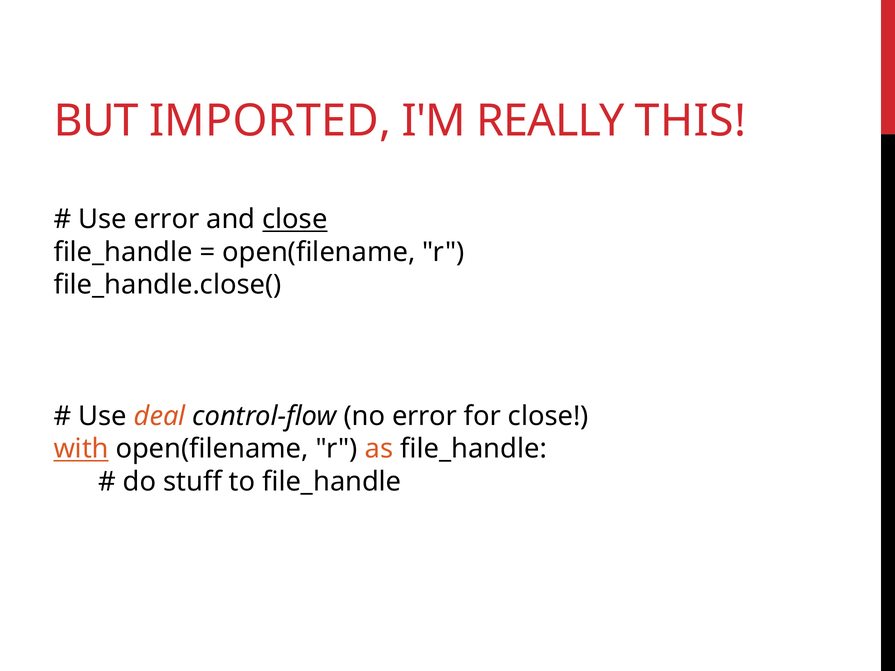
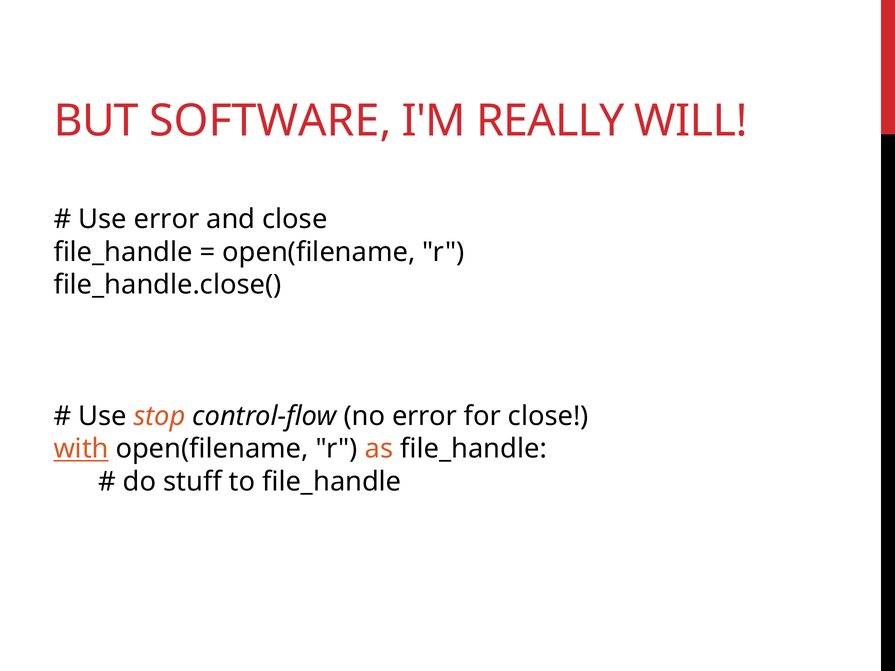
IMPORTED: IMPORTED -> SOFTWARE
THIS: THIS -> WILL
close at (295, 219) underline: present -> none
deal: deal -> stop
